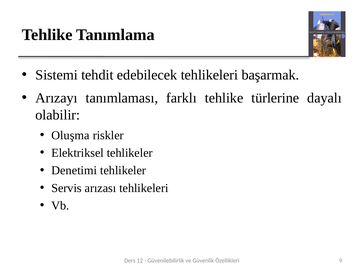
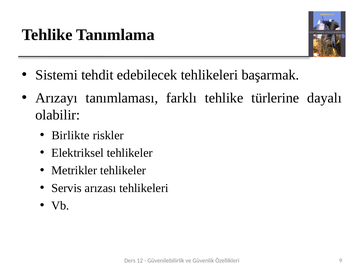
Oluşma: Oluşma -> Birlikte
Denetimi: Denetimi -> Metrikler
